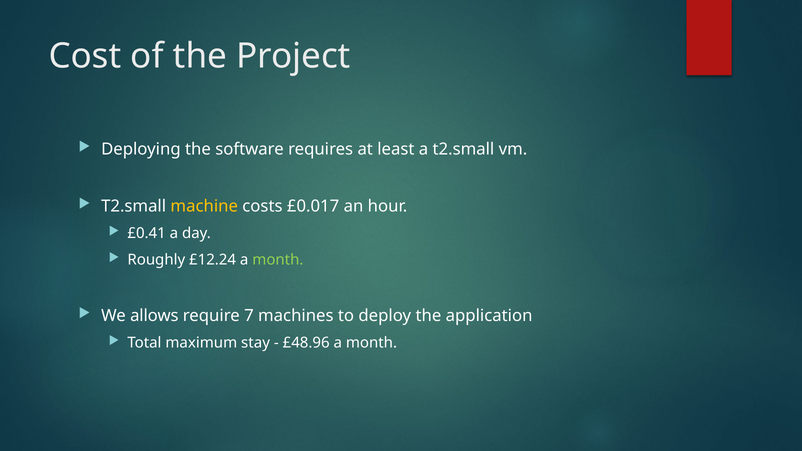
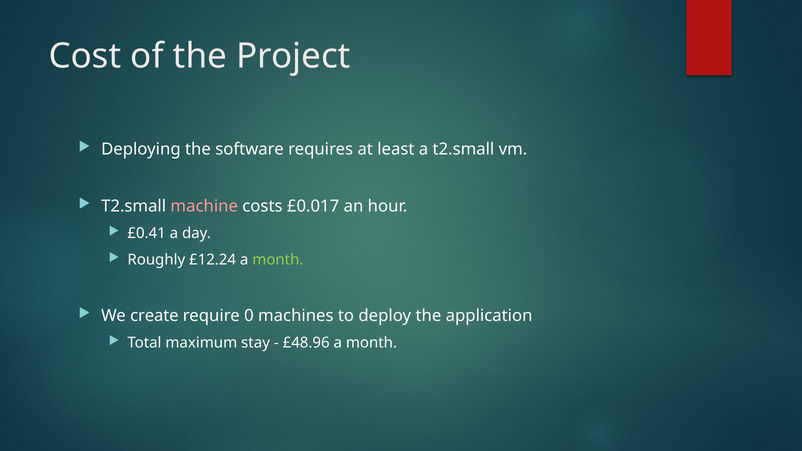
machine colour: yellow -> pink
allows: allows -> create
7: 7 -> 0
